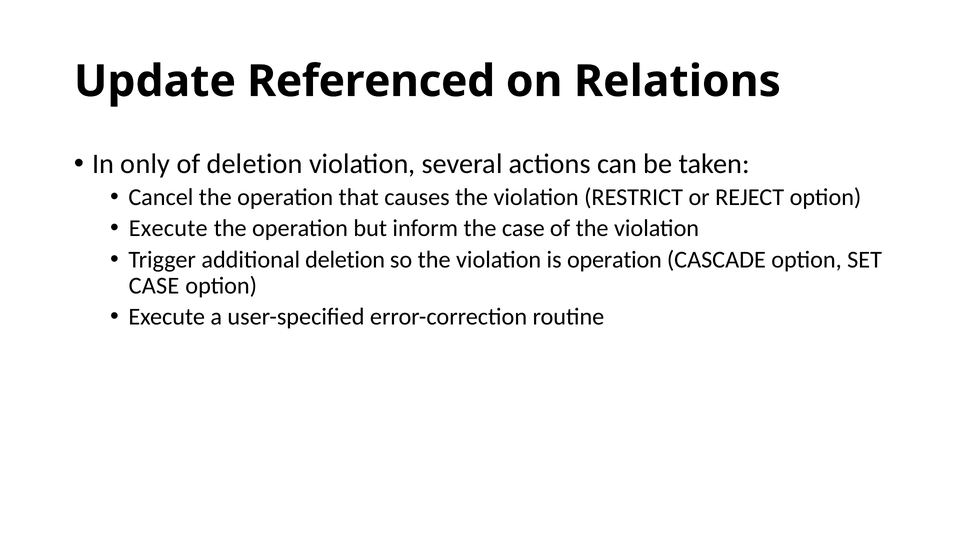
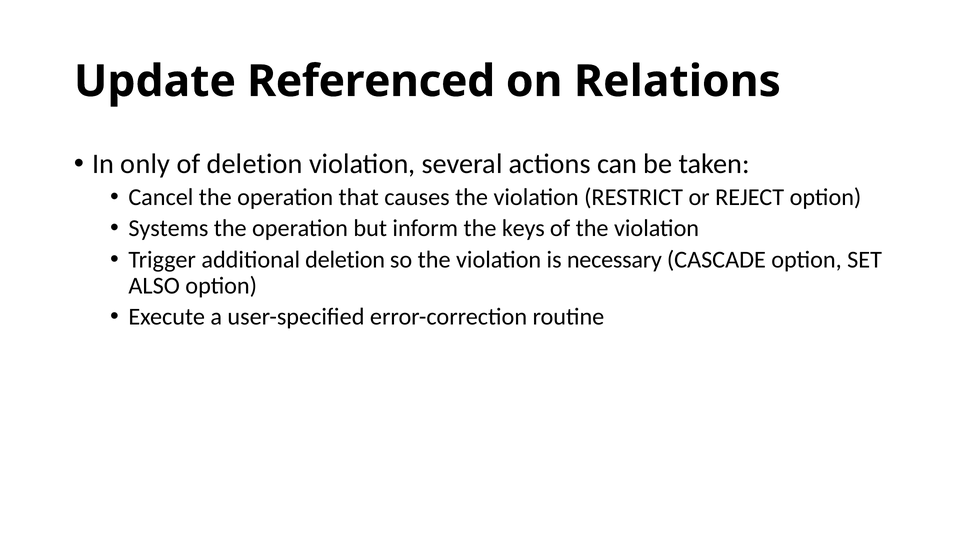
Execute at (168, 228): Execute -> Systems
the case: case -> keys
is operation: operation -> necessary
CASE at (154, 286): CASE -> ALSO
